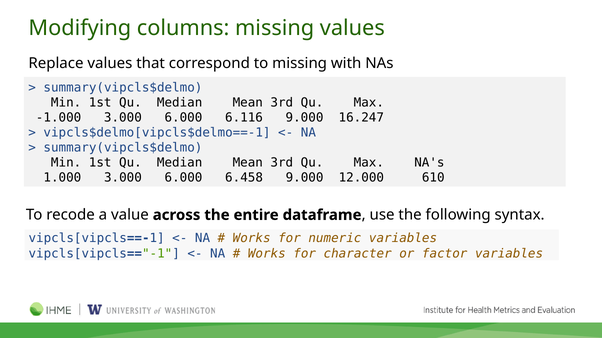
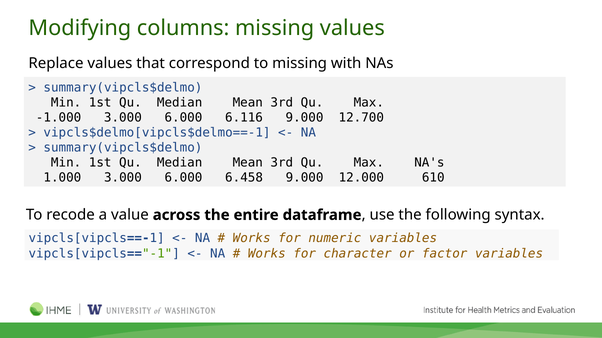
16.247: 16.247 -> 12.700
